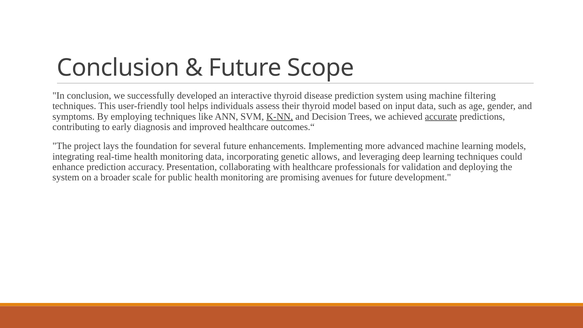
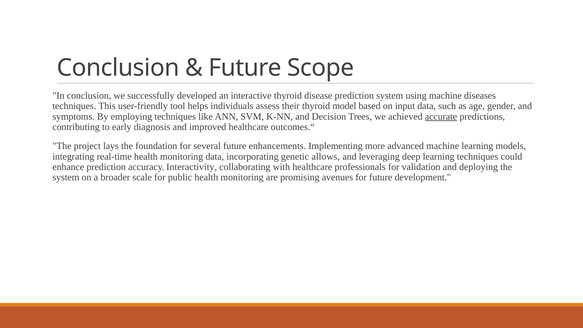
filtering: filtering -> diseases
K-NN underline: present -> none
Presentation: Presentation -> Interactivity
